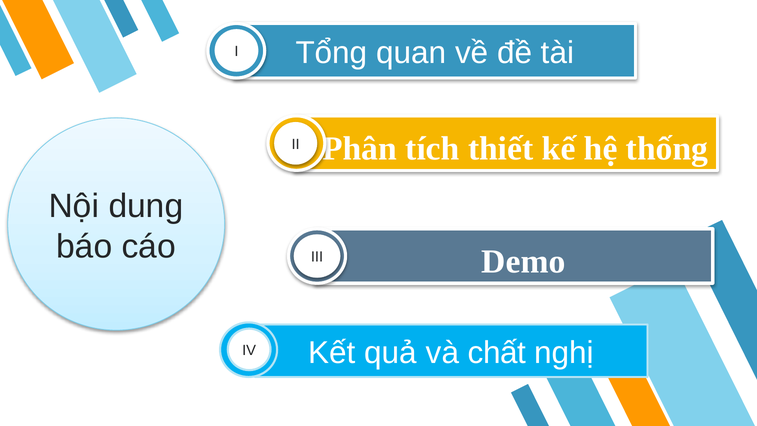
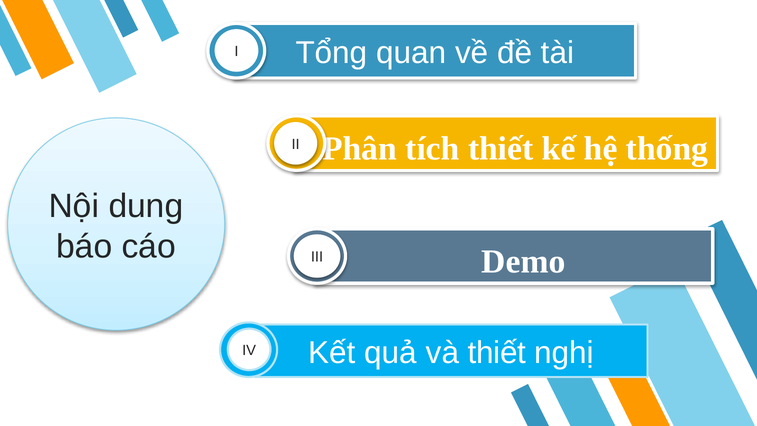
và chất: chất -> thiết
